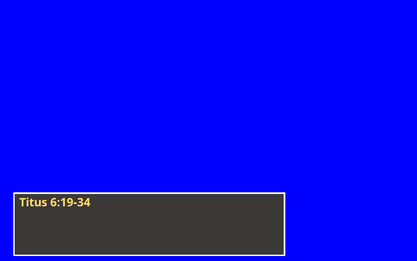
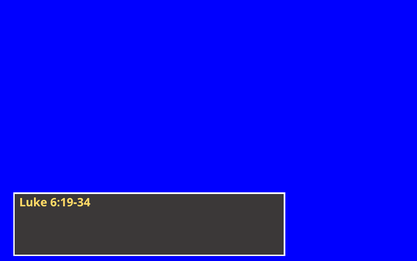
Titus: Titus -> Luke
